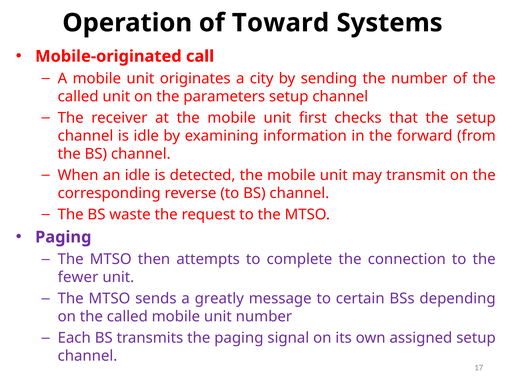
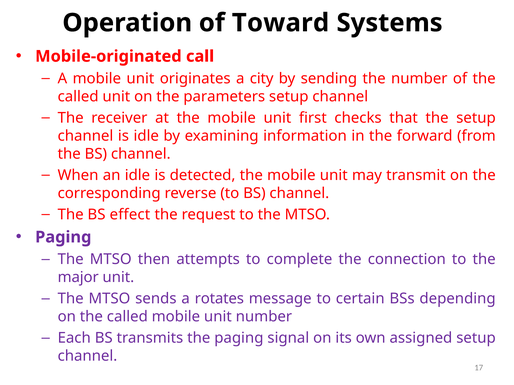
waste: waste -> effect
fewer: fewer -> major
greatly: greatly -> rotates
